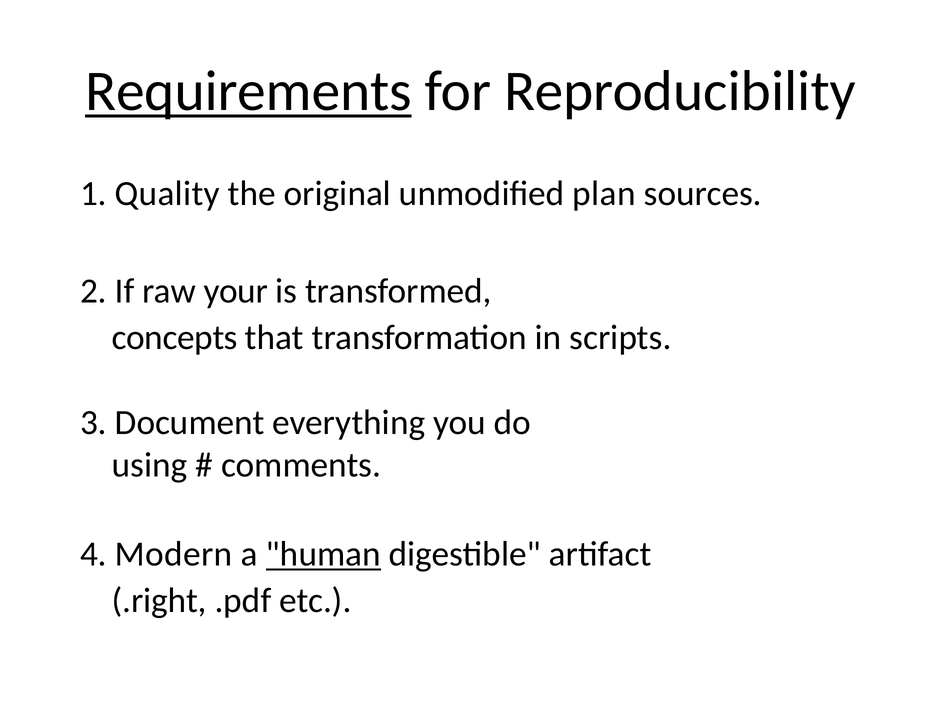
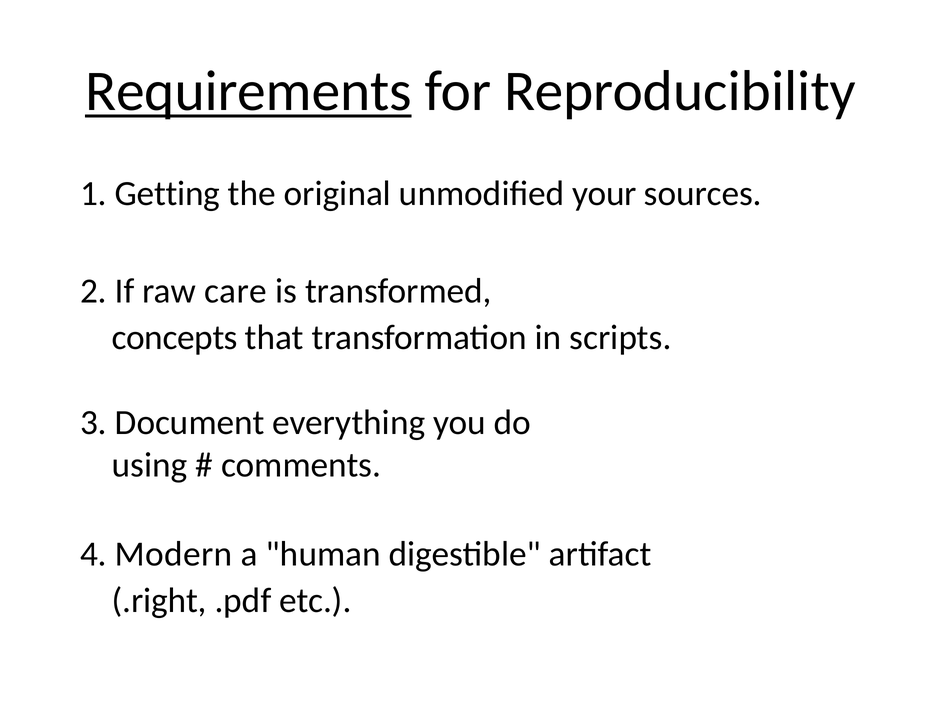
Quality: Quality -> Getting
plan: plan -> your
your: your -> care
human underline: present -> none
